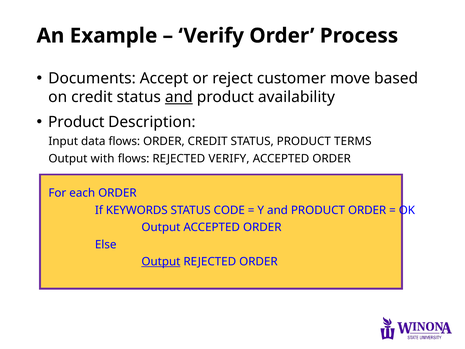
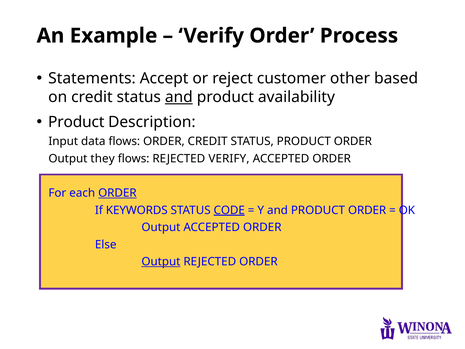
Documents: Documents -> Statements
move: move -> other
STATUS PRODUCT TERMS: TERMS -> ORDER
with: with -> they
ORDER at (117, 193) underline: none -> present
CODE underline: none -> present
